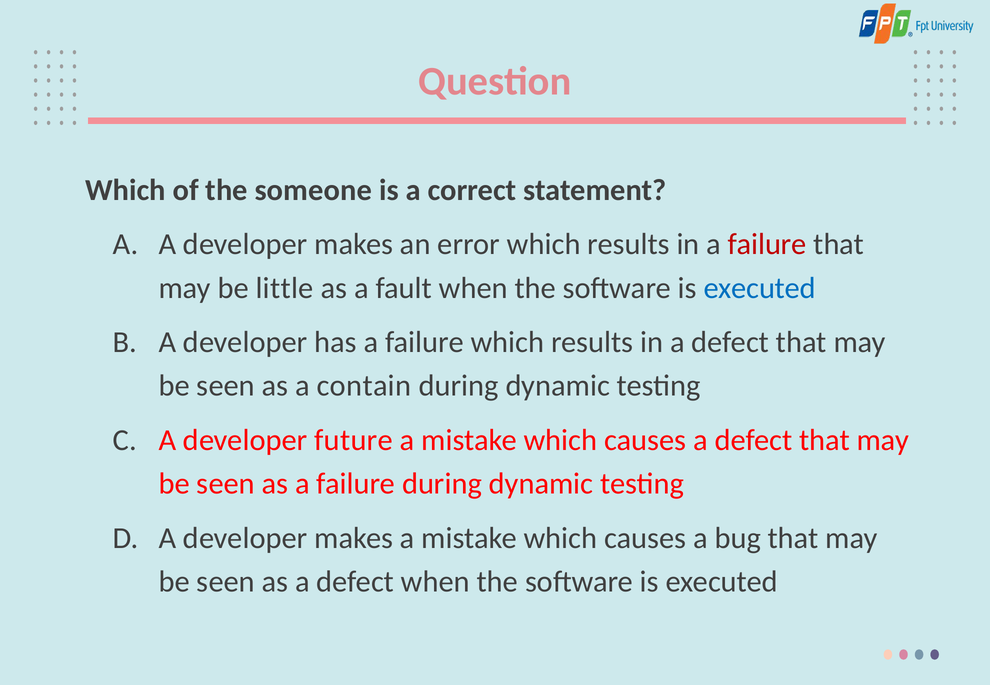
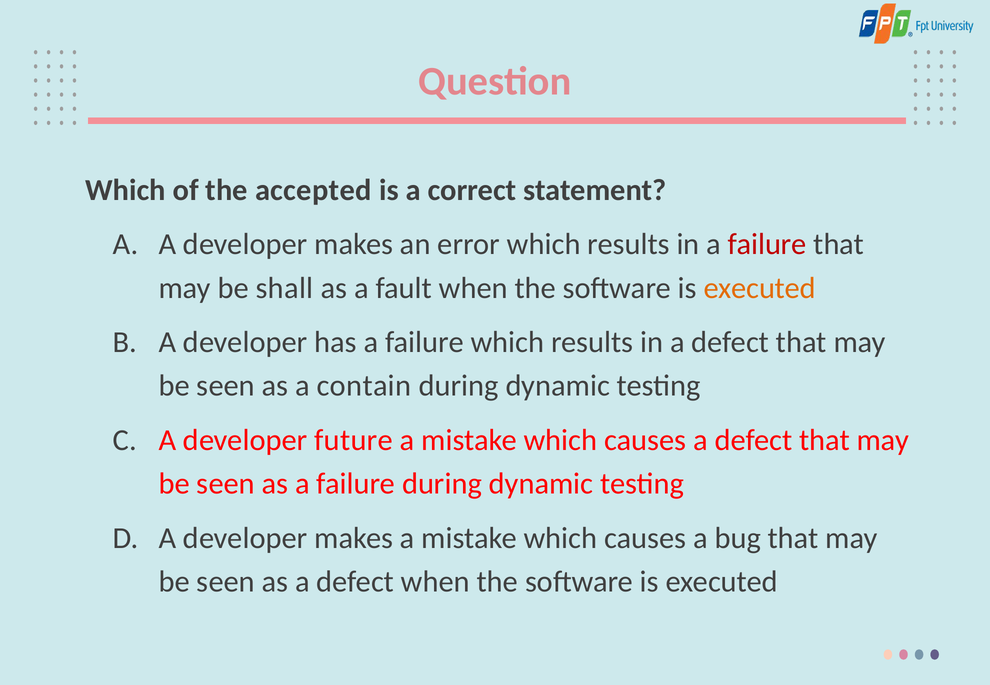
someone: someone -> accepted
little: little -> shall
executed at (760, 288) colour: blue -> orange
